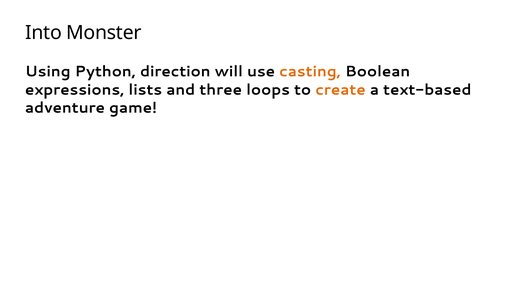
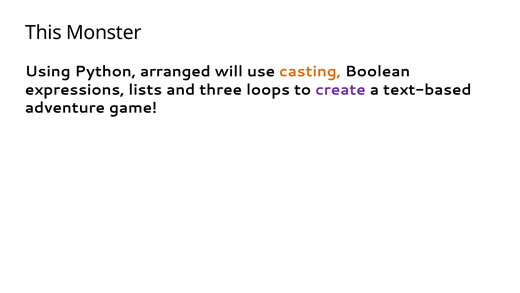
Into: Into -> This
direction: direction -> arranged
create colour: orange -> purple
